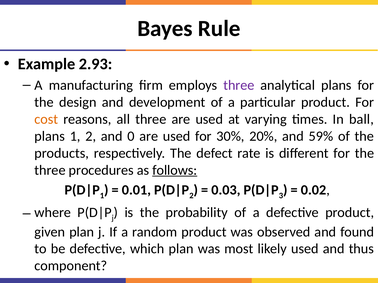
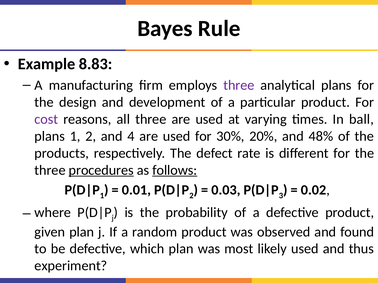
2.93: 2.93 -> 8.83
cost colour: orange -> purple
0: 0 -> 4
59%: 59% -> 48%
procedures underline: none -> present
component: component -> experiment
